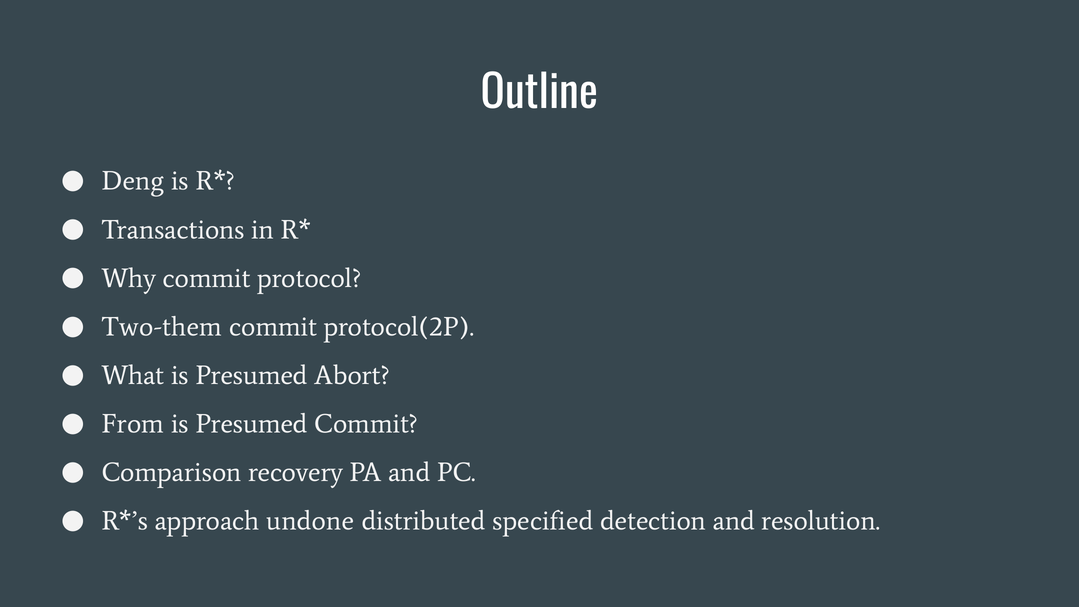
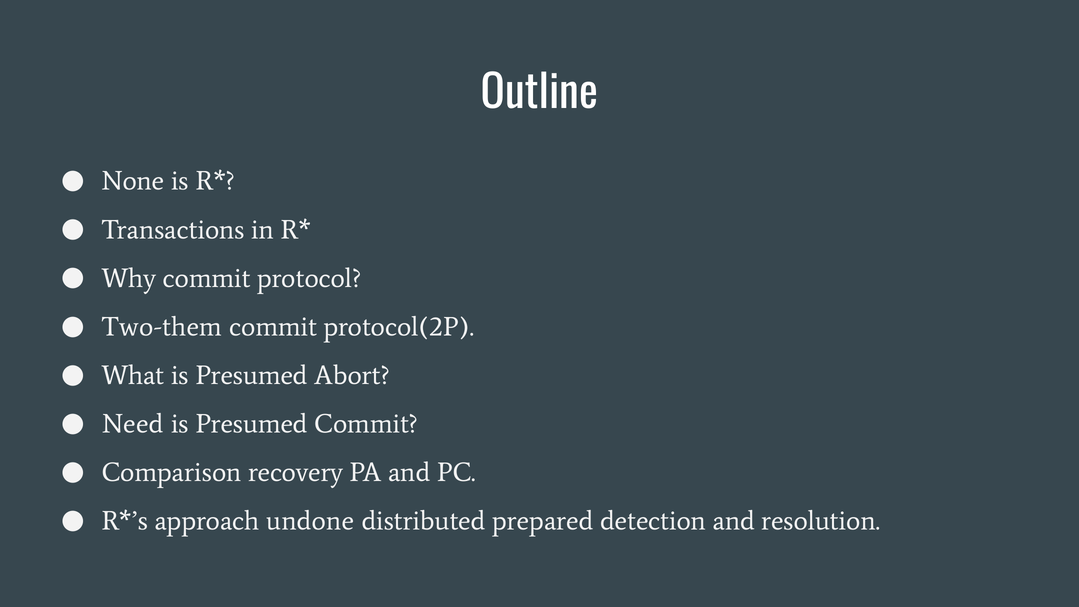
Deng: Deng -> None
From: From -> Need
specified: specified -> prepared
